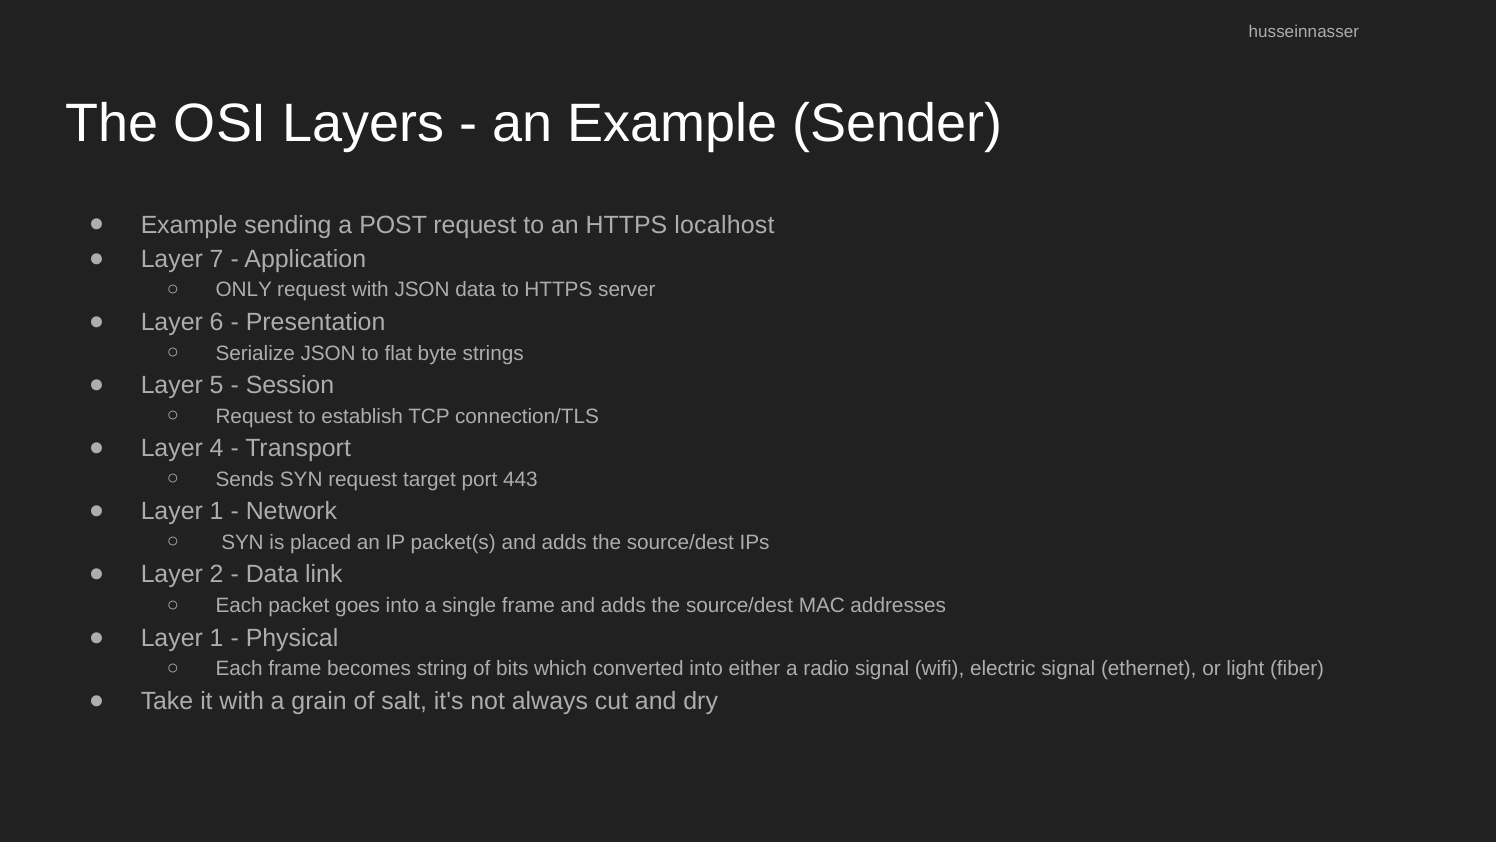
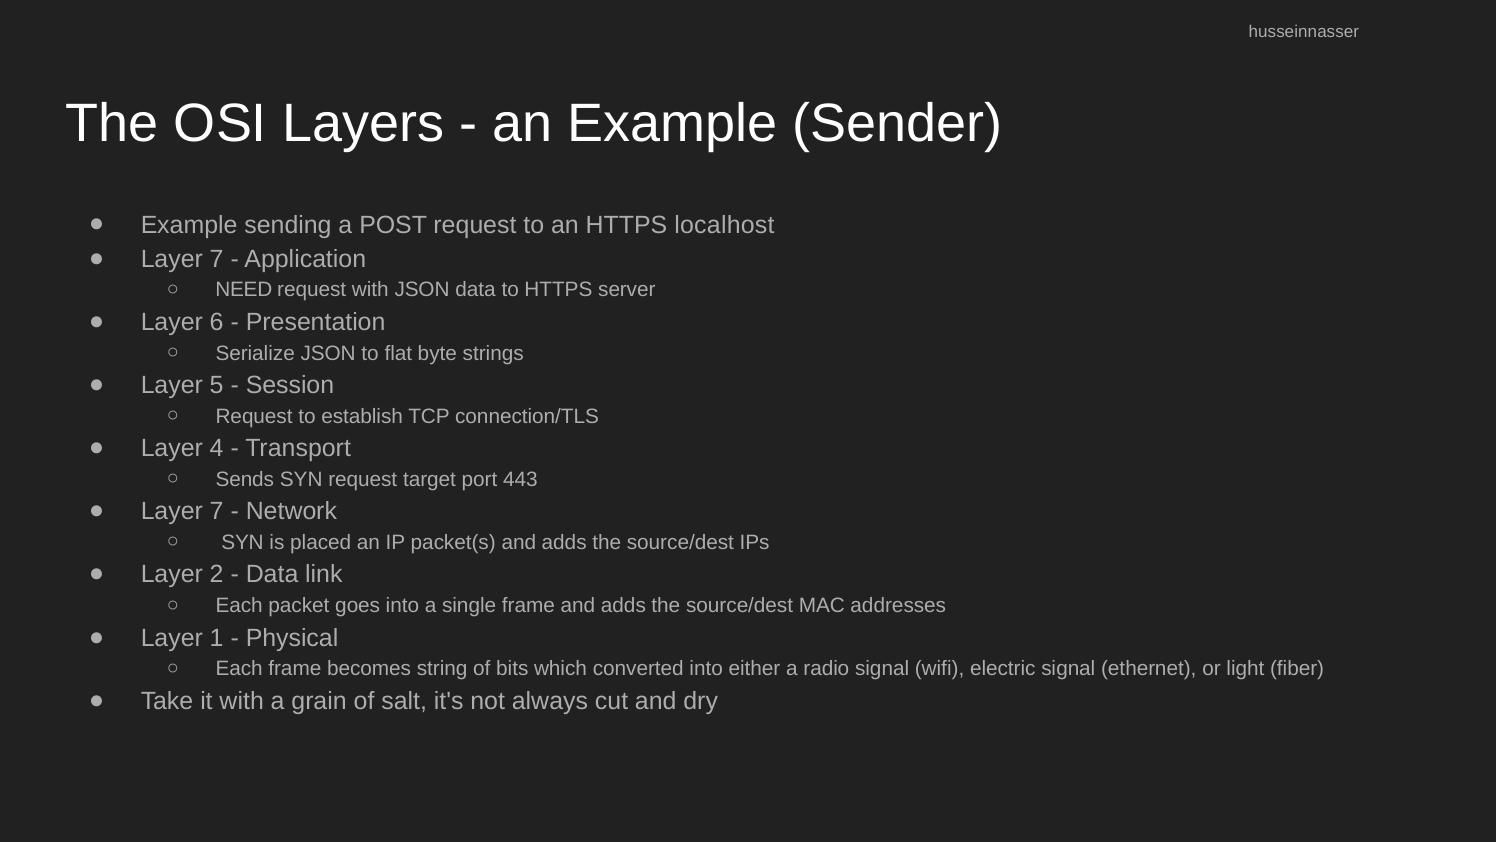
ONLY: ONLY -> NEED
1 at (217, 511): 1 -> 7
